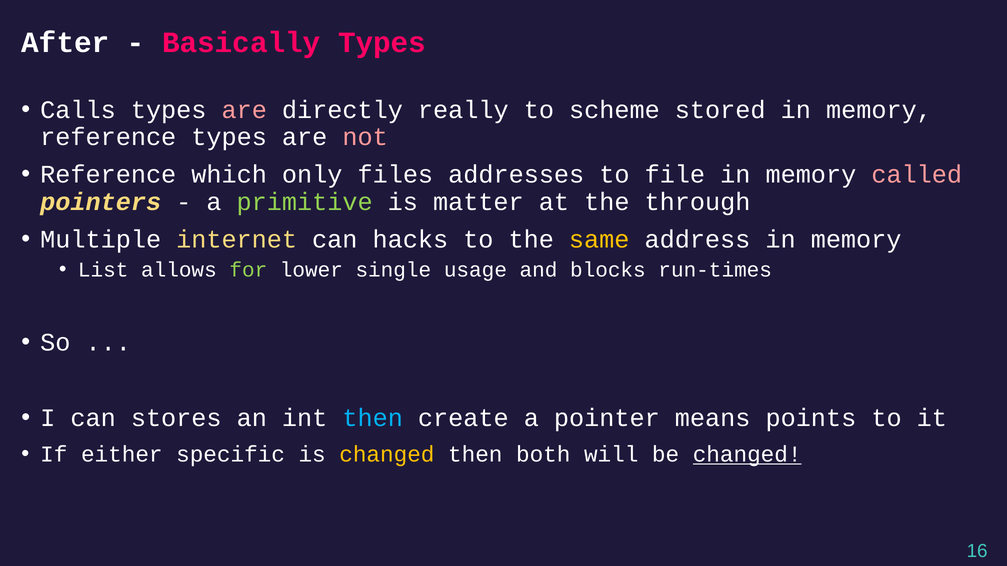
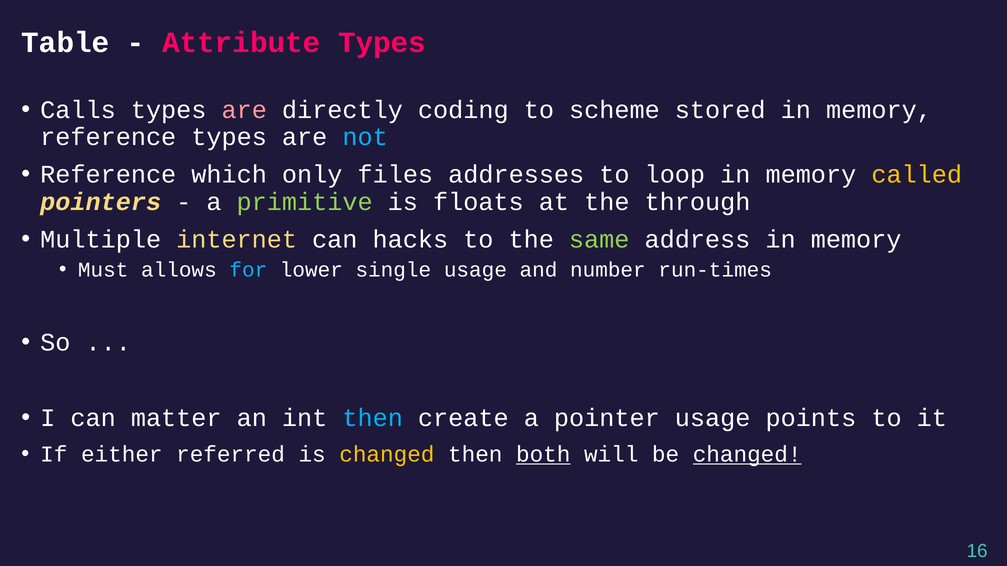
After: After -> Table
Basically: Basically -> Attribute
really: really -> coding
not colour: pink -> light blue
file: file -> loop
called colour: pink -> yellow
matter: matter -> floats
same colour: yellow -> light green
List: List -> Must
for colour: light green -> light blue
blocks: blocks -> number
stores: stores -> matter
pointer means: means -> usage
specific: specific -> referred
both underline: none -> present
